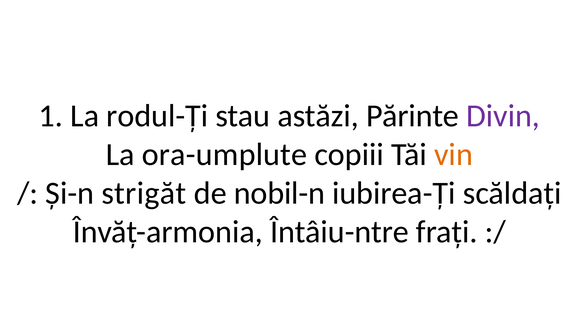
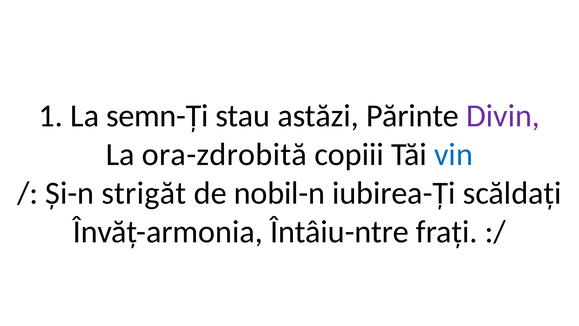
rodul-Ți: rodul-Ți -> semn-Ți
ora-umplute: ora-umplute -> ora-zdrobită
vin colour: orange -> blue
